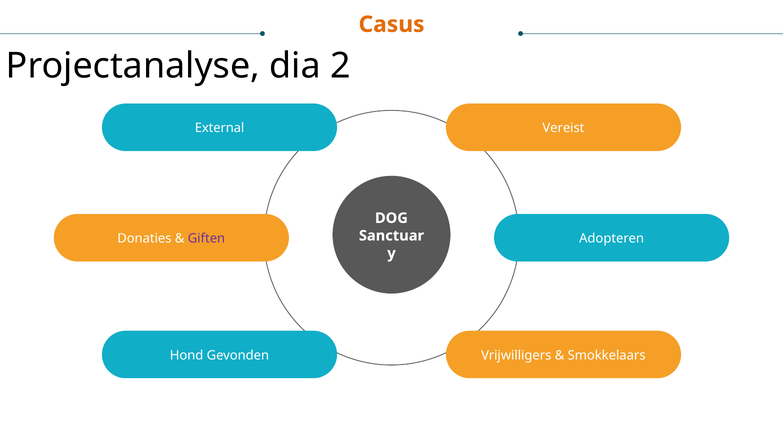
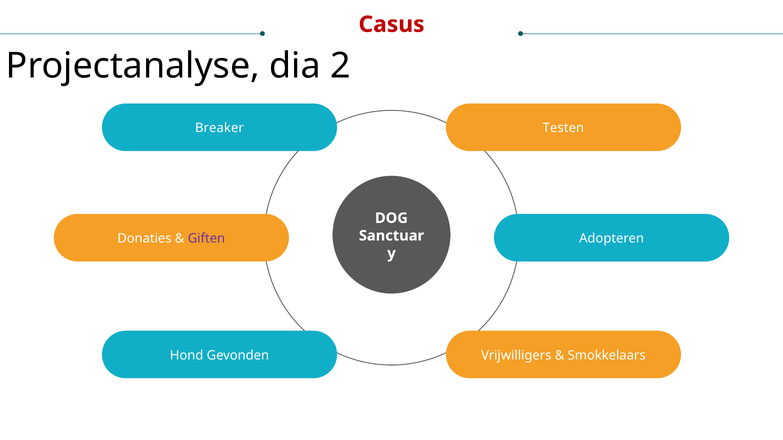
Casus colour: orange -> red
External: External -> Breaker
Vereist: Vereist -> Testen
